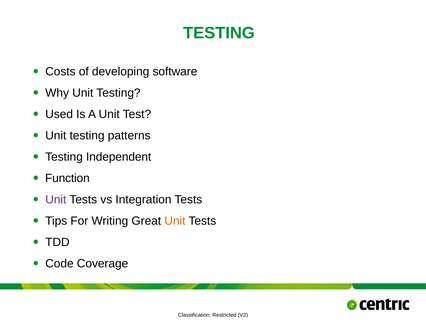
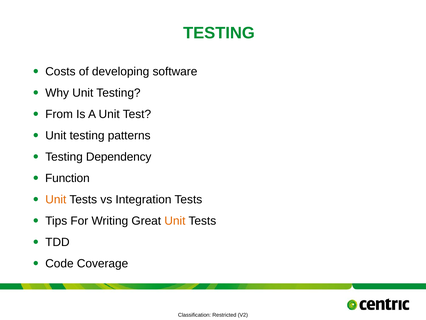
Used: Used -> From
Independent: Independent -> Dependency
Unit at (56, 199) colour: purple -> orange
